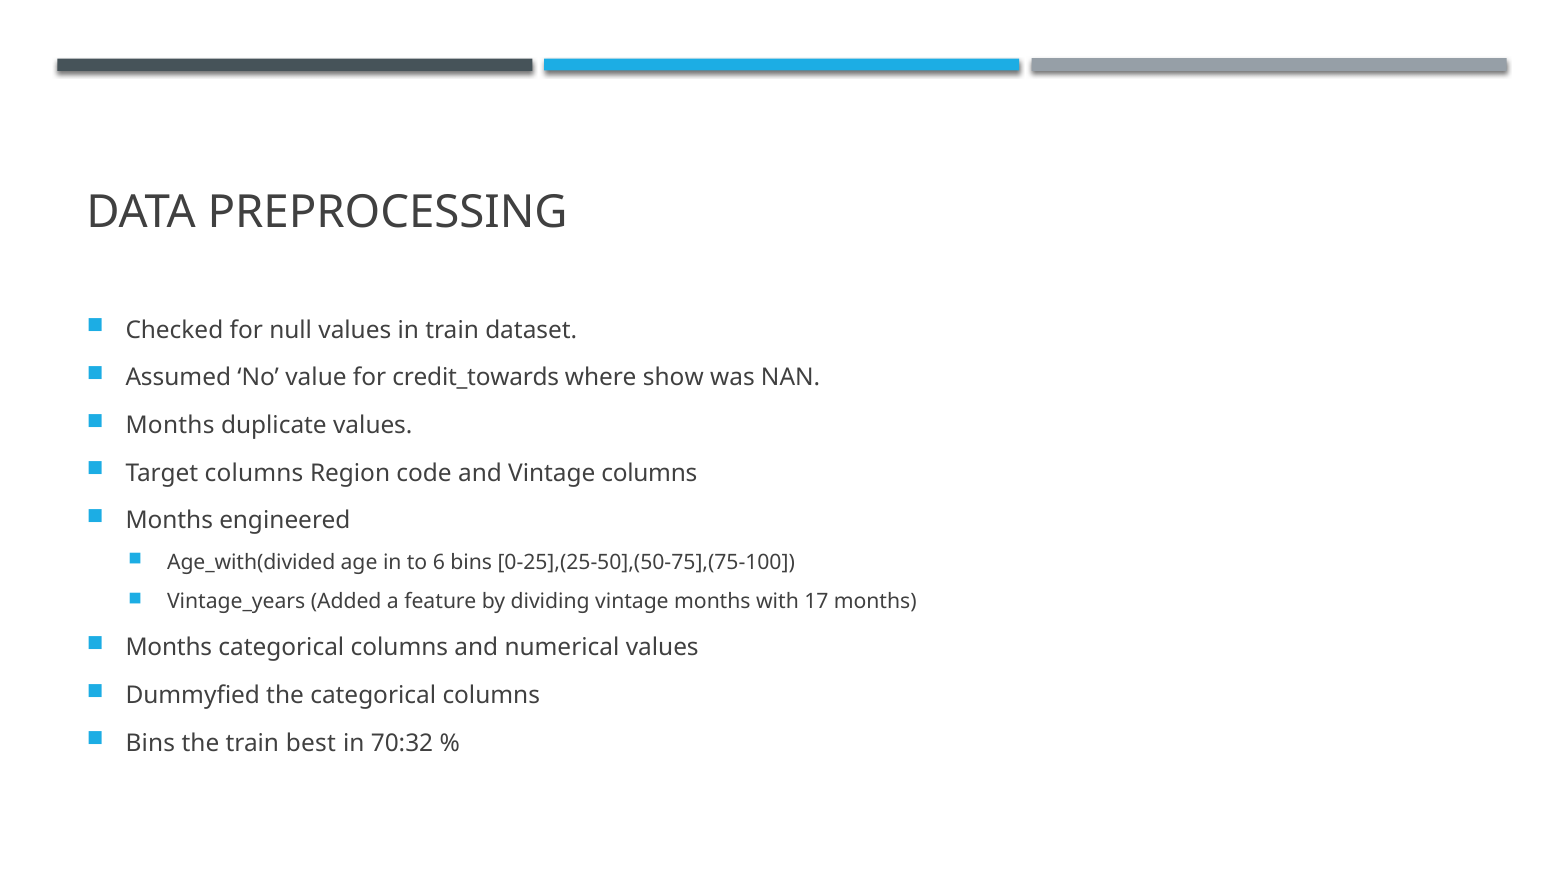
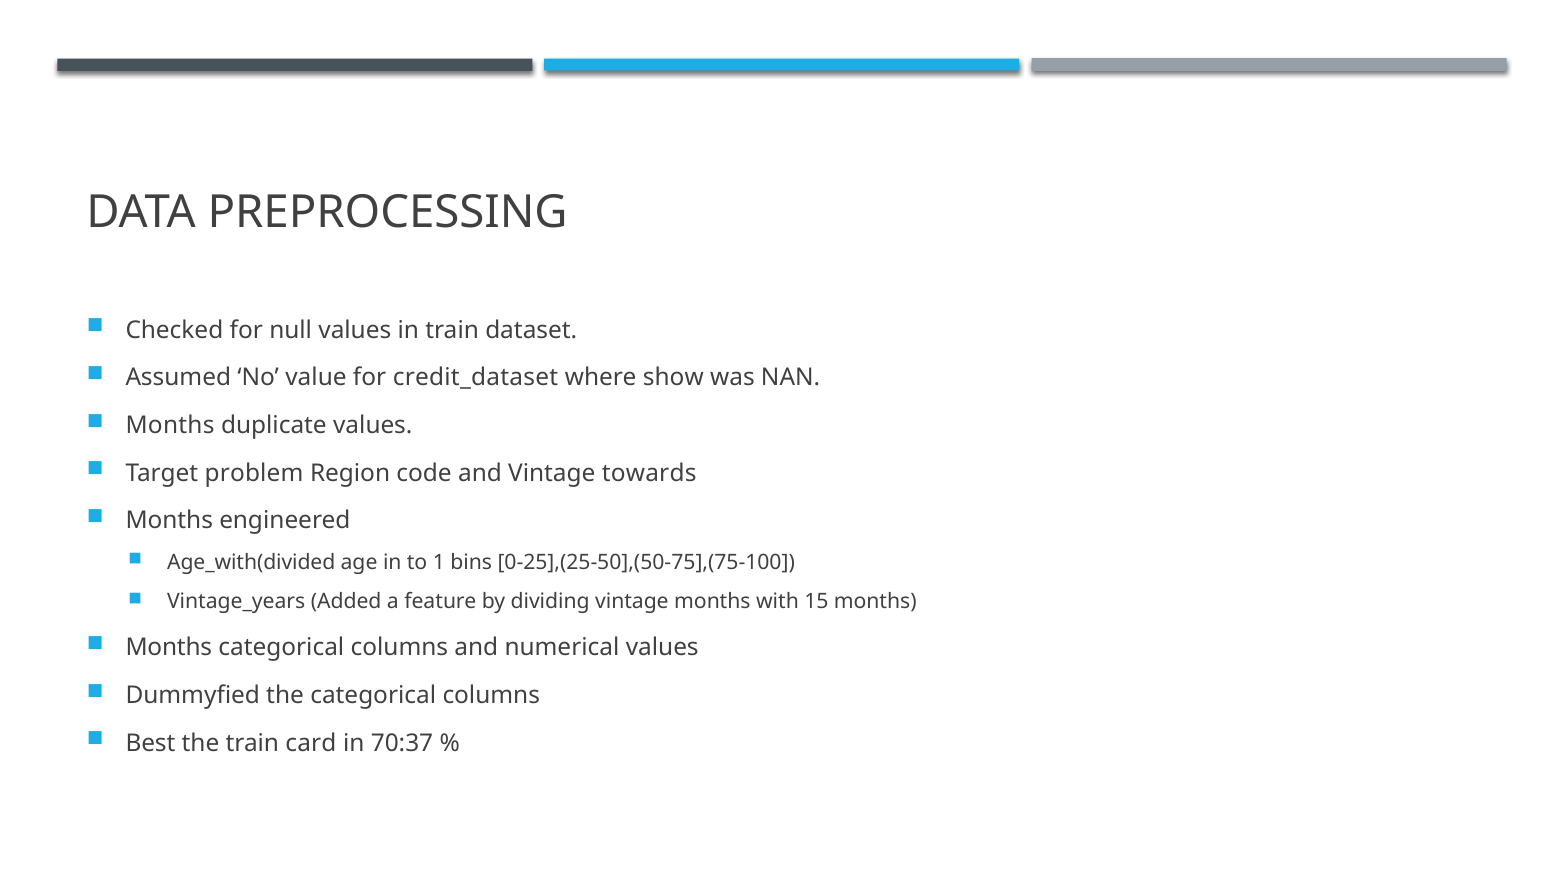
credit_towards: credit_towards -> credit_dataset
Target columns: columns -> problem
Vintage columns: columns -> towards
6: 6 -> 1
17: 17 -> 15
Bins at (150, 743): Bins -> Best
best: best -> card
70:32: 70:32 -> 70:37
